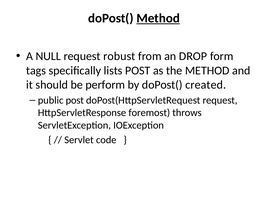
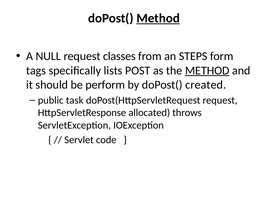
robust: robust -> classes
DROP: DROP -> STEPS
METHOD at (207, 71) underline: none -> present
public post: post -> task
foremost: foremost -> allocated
